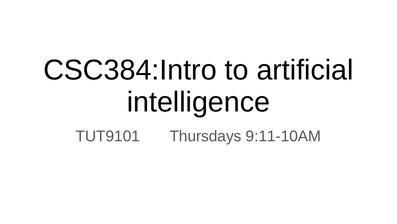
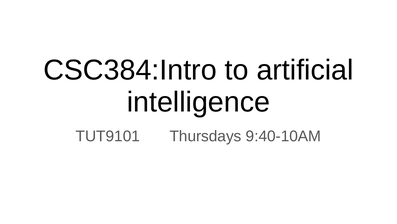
9:11-10AM: 9:11-10AM -> 9:40-10AM
